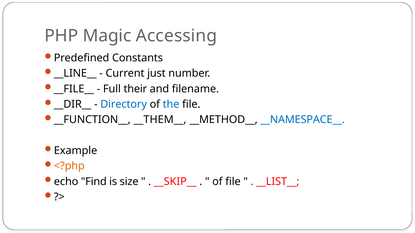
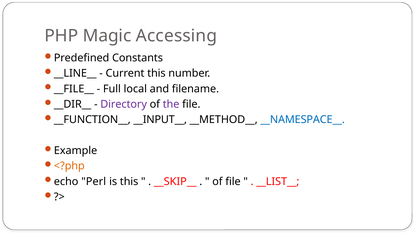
Current just: just -> this
their: their -> local
Directory colour: blue -> purple
the colour: blue -> purple
__THEM__: __THEM__ -> __INPUT__
Find: Find -> Perl
is size: size -> this
